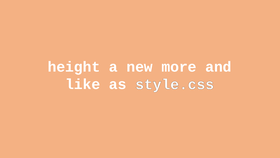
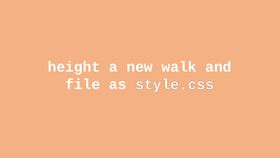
more: more -> walk
like: like -> file
